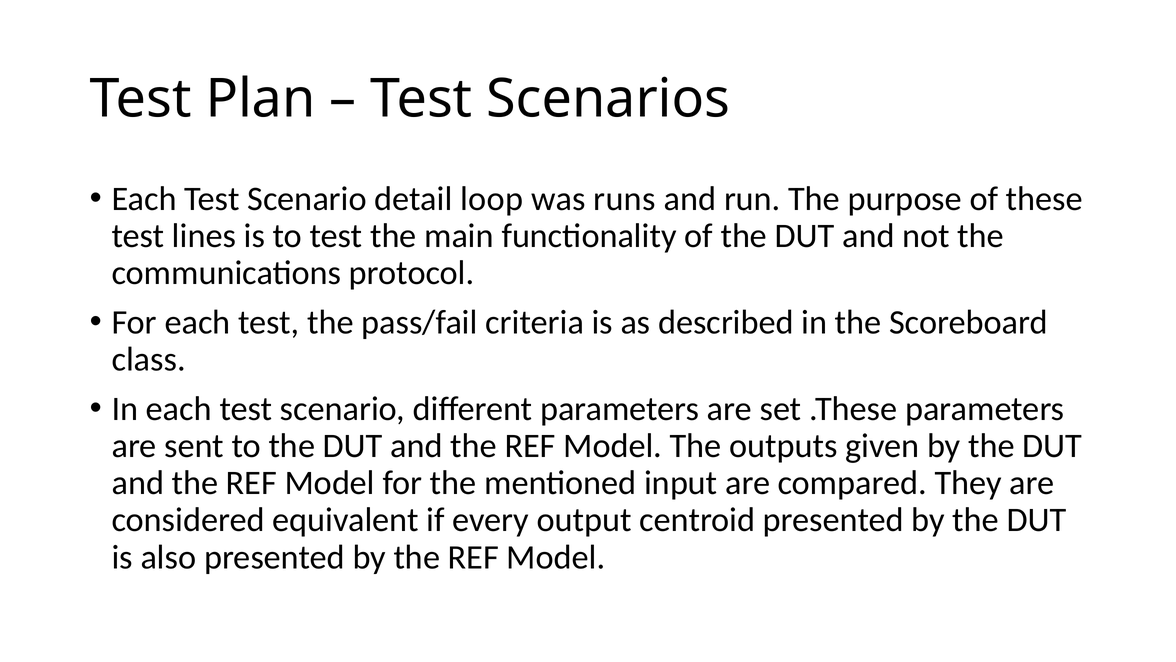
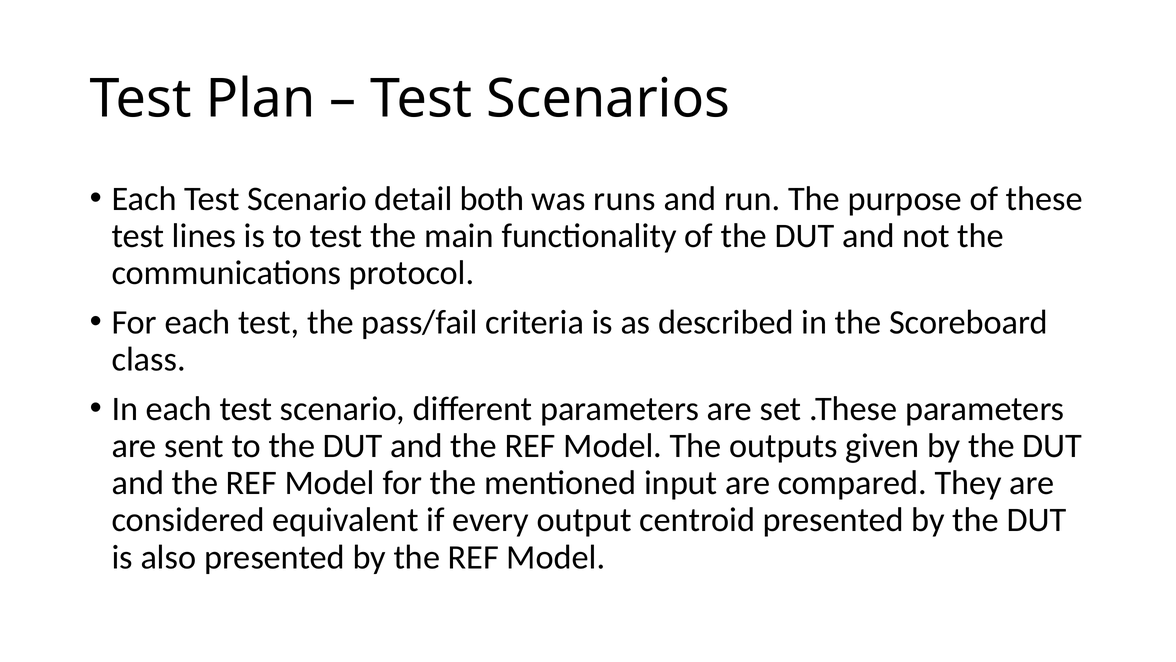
loop: loop -> both
